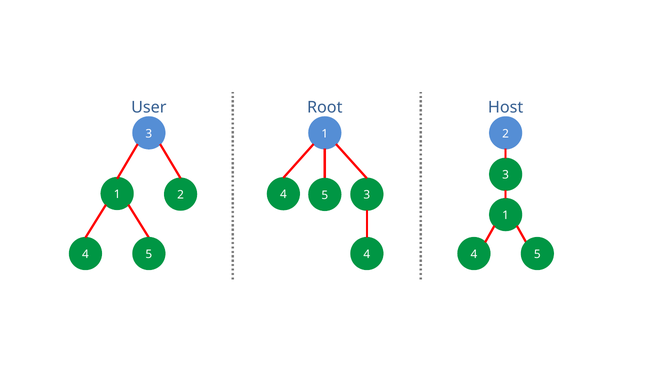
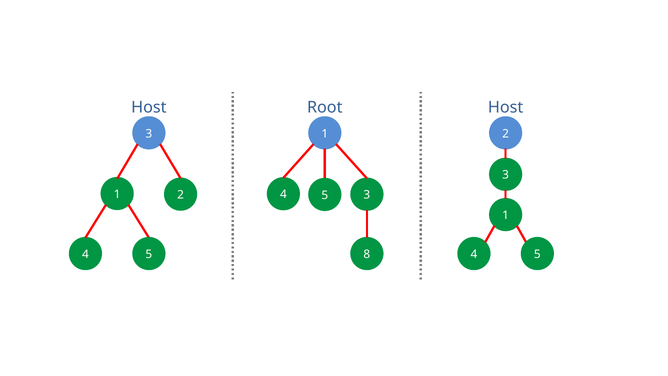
User at (149, 107): User -> Host
5 4: 4 -> 8
